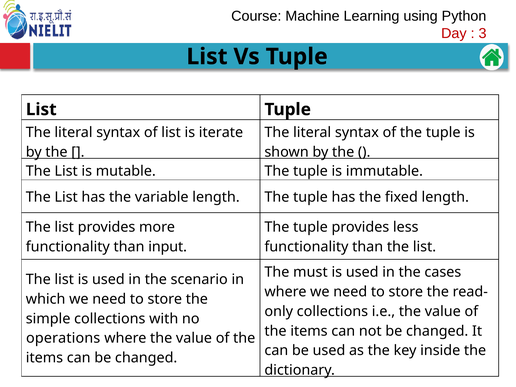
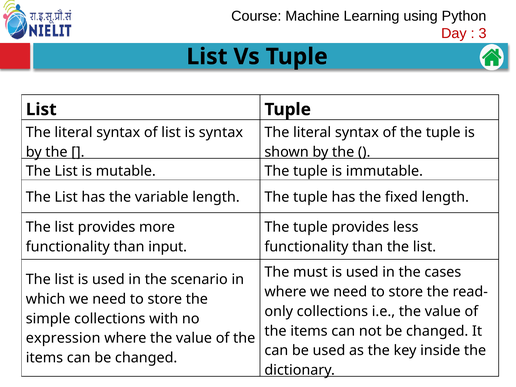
is iterate: iterate -> syntax
operations: operations -> expression
